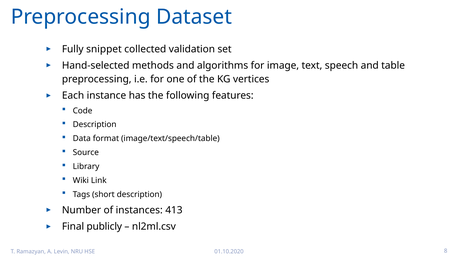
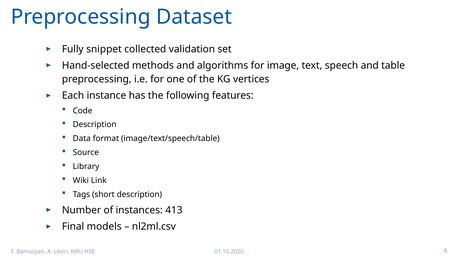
publicly: publicly -> models
